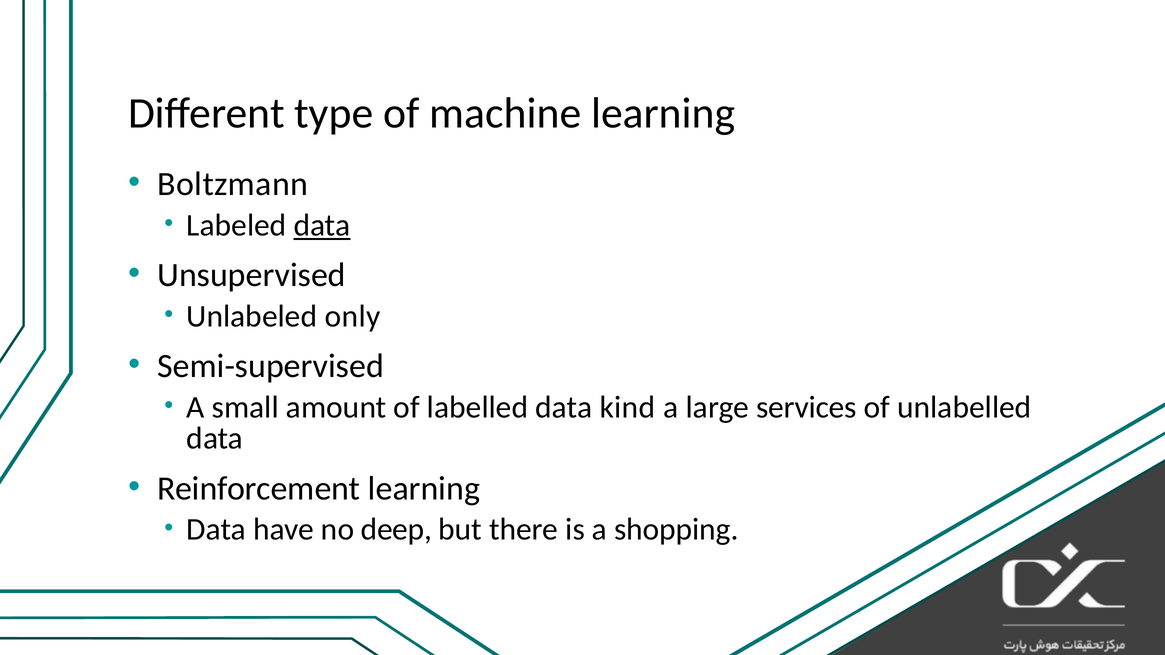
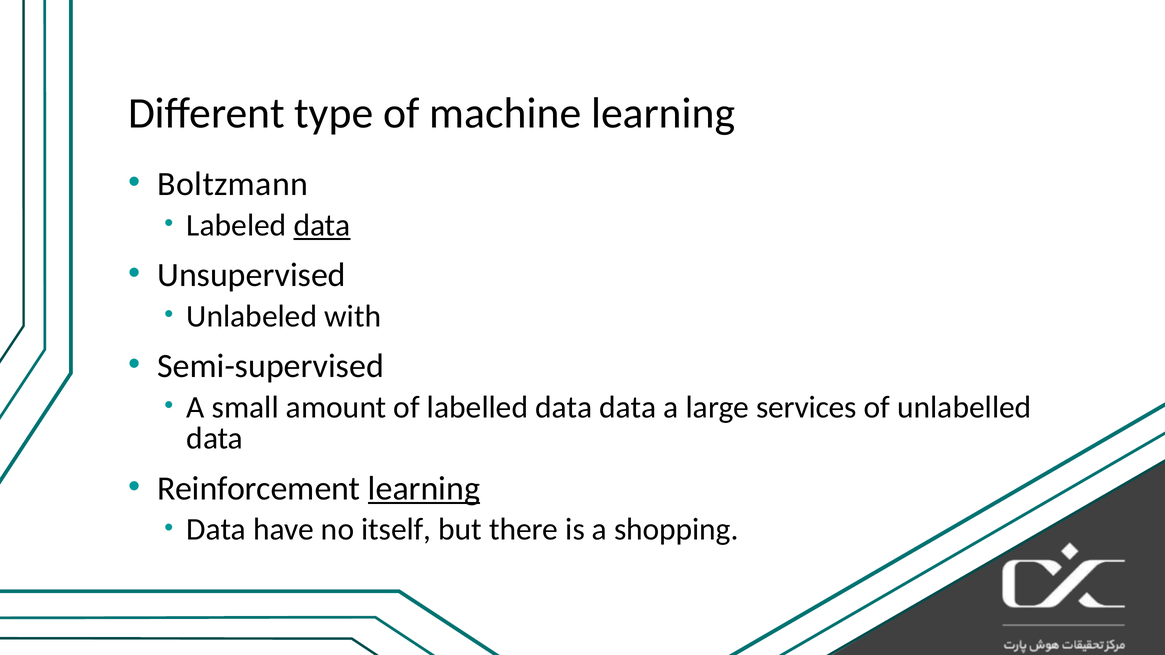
only: only -> with
data kind: kind -> data
learning at (424, 489) underline: none -> present
deep: deep -> itself
